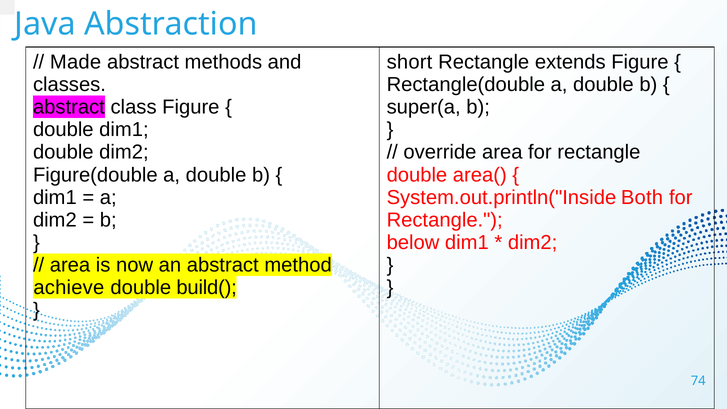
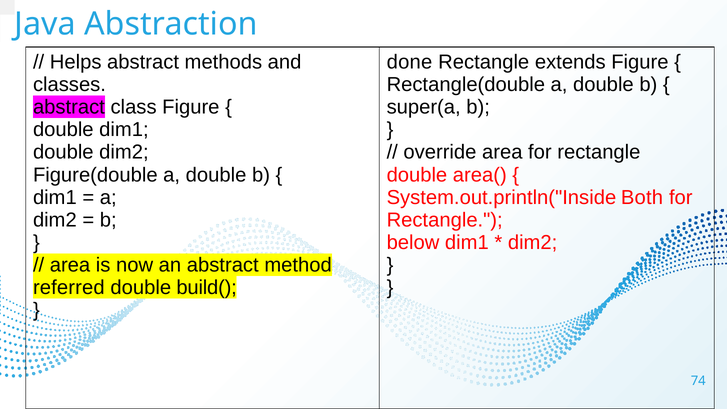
Made: Made -> Helps
short: short -> done
achieve: achieve -> referred
